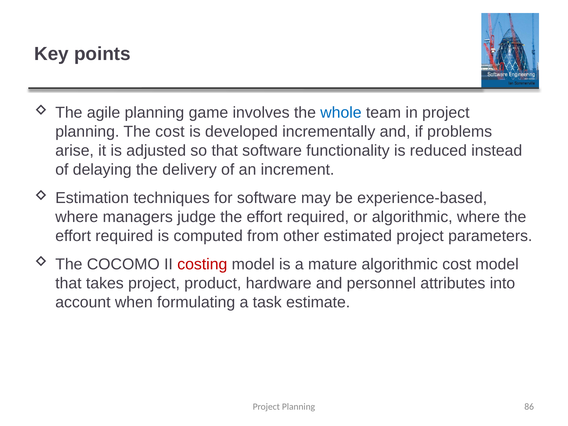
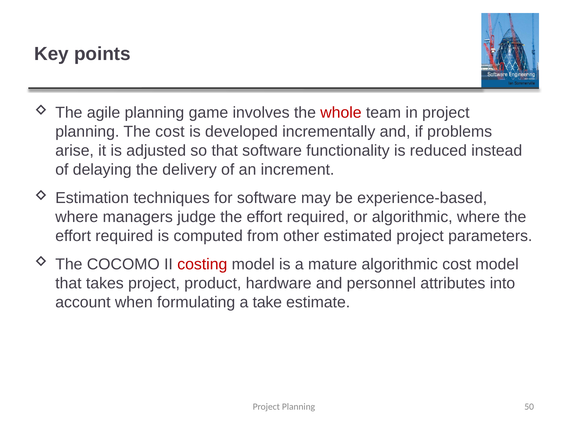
whole colour: blue -> red
task: task -> take
86: 86 -> 50
